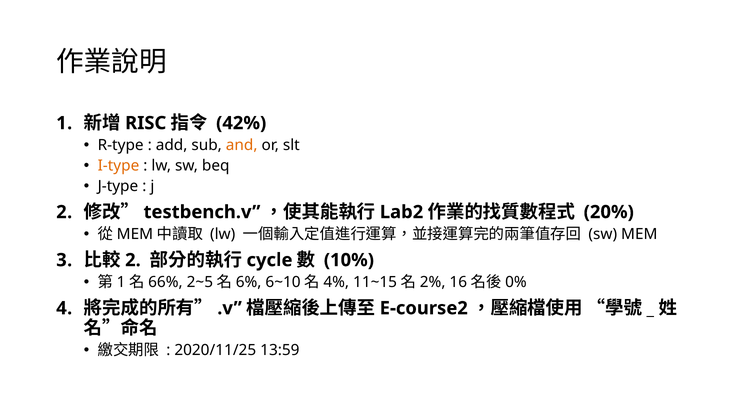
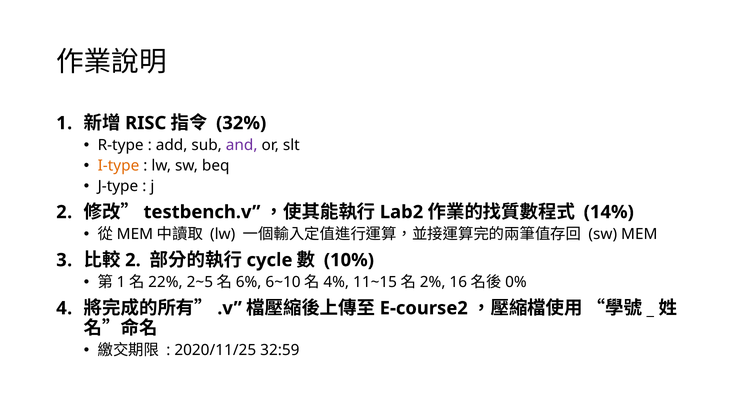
42%: 42% -> 32%
and colour: orange -> purple
20%: 20% -> 14%
66%: 66% -> 22%
13:59: 13:59 -> 32:59
